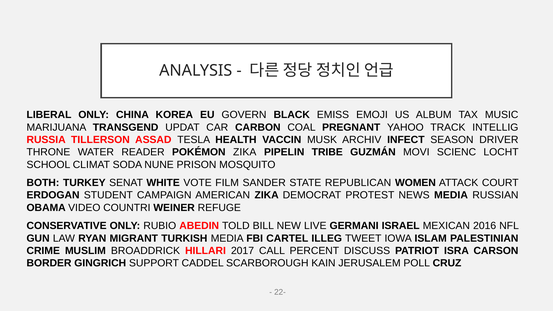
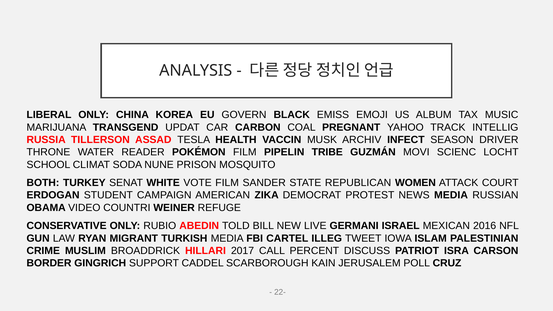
POKÉMON ZIKA: ZIKA -> FILM
